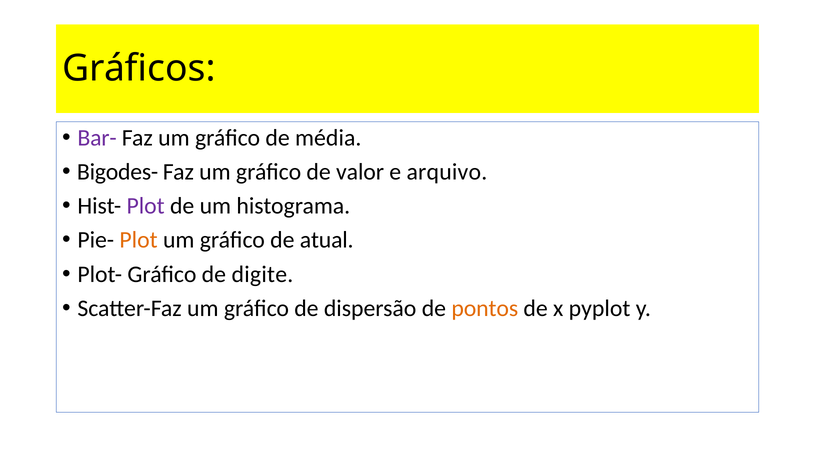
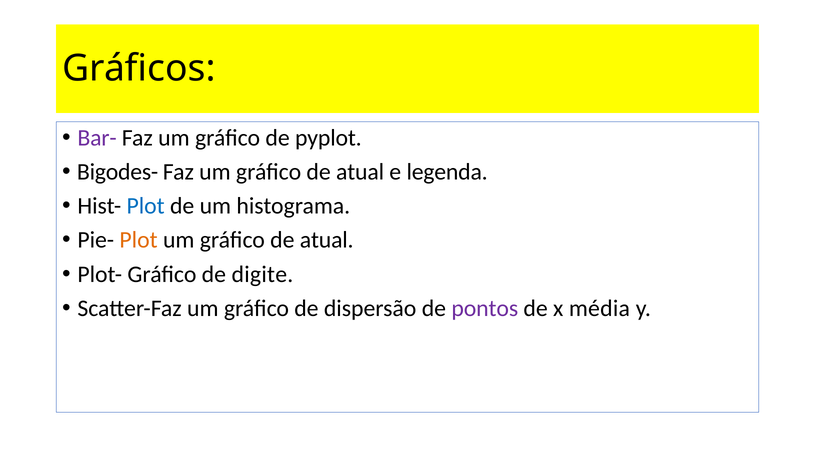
média: média -> pyplot
valor at (360, 172): valor -> atual
arquivo: arquivo -> legenda
Plot at (146, 206) colour: purple -> blue
pontos colour: orange -> purple
pyplot: pyplot -> média
